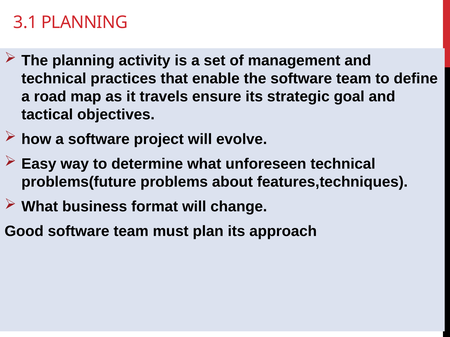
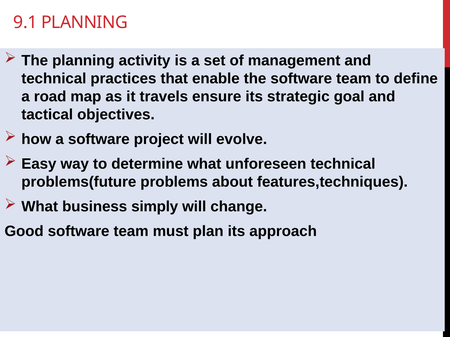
3.1: 3.1 -> 9.1
format: format -> simply
